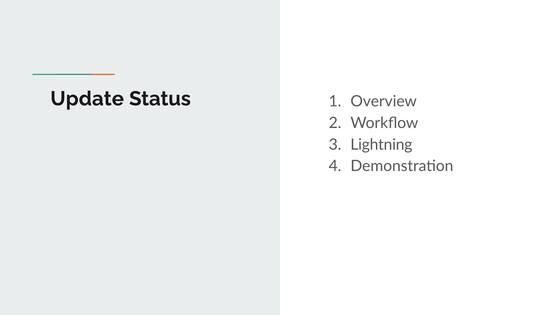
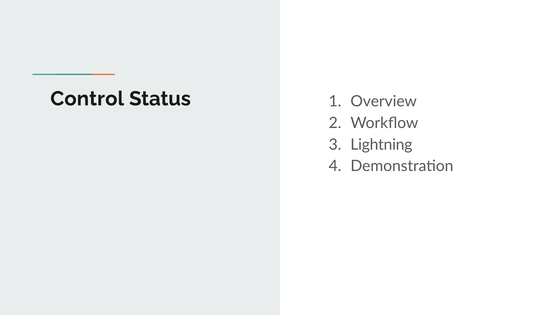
Update: Update -> Control
